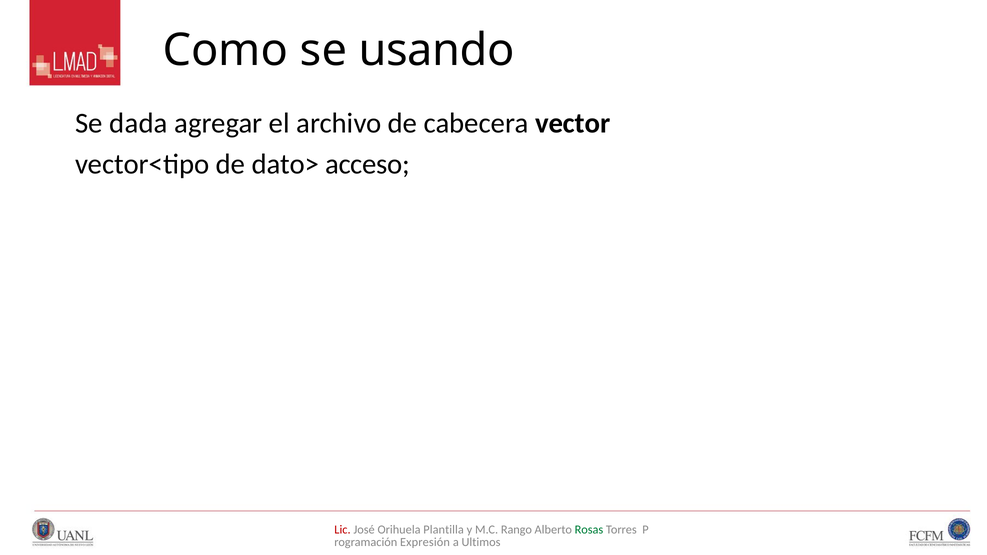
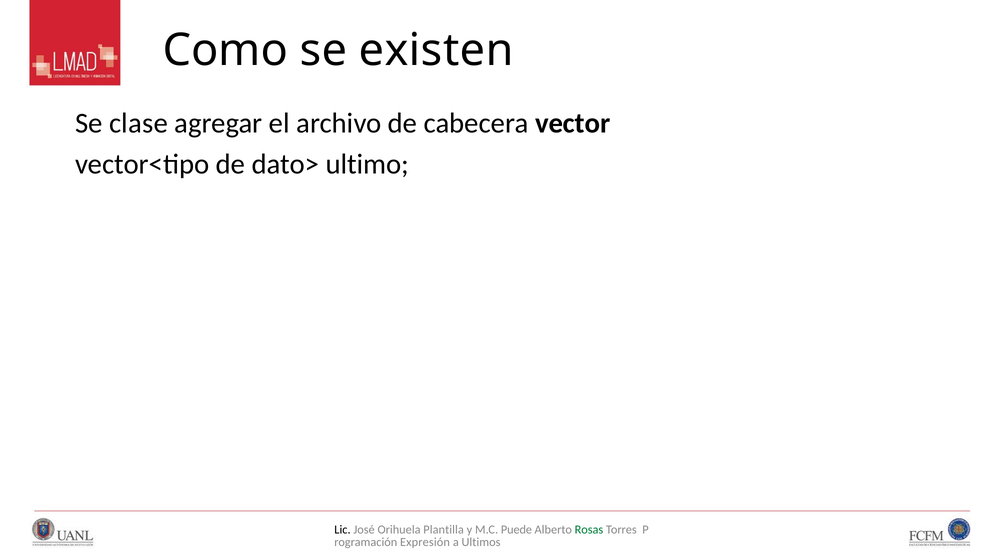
usando: usando -> existen
dada: dada -> clase
acceso: acceso -> ultimo
Lic colour: red -> black
Rango: Rango -> Puede
